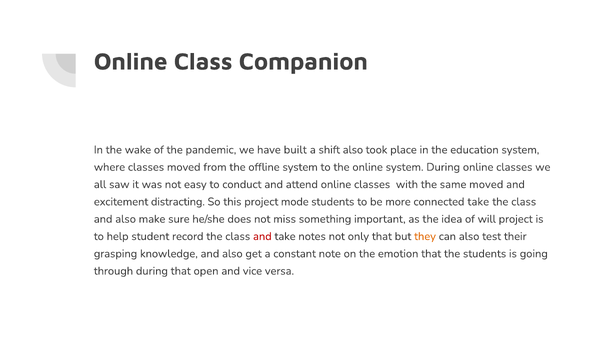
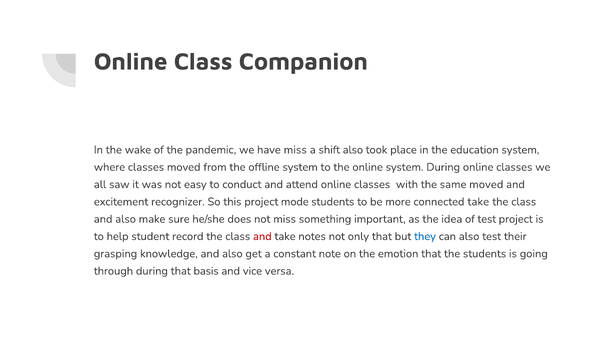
have built: built -> miss
distracting: distracting -> recognizer
of will: will -> test
they colour: orange -> blue
open: open -> basis
